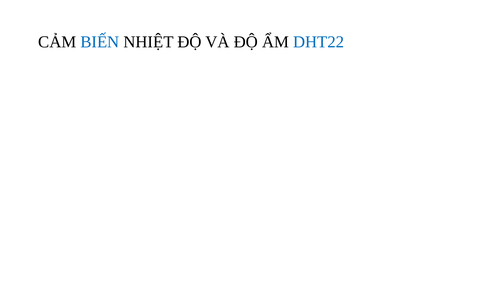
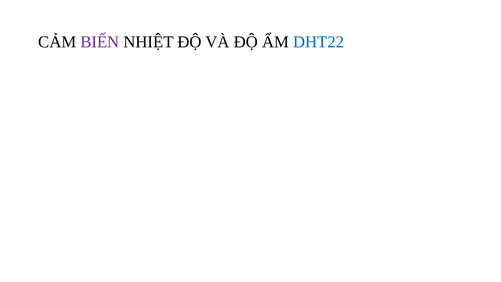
BIẾN colour: blue -> purple
